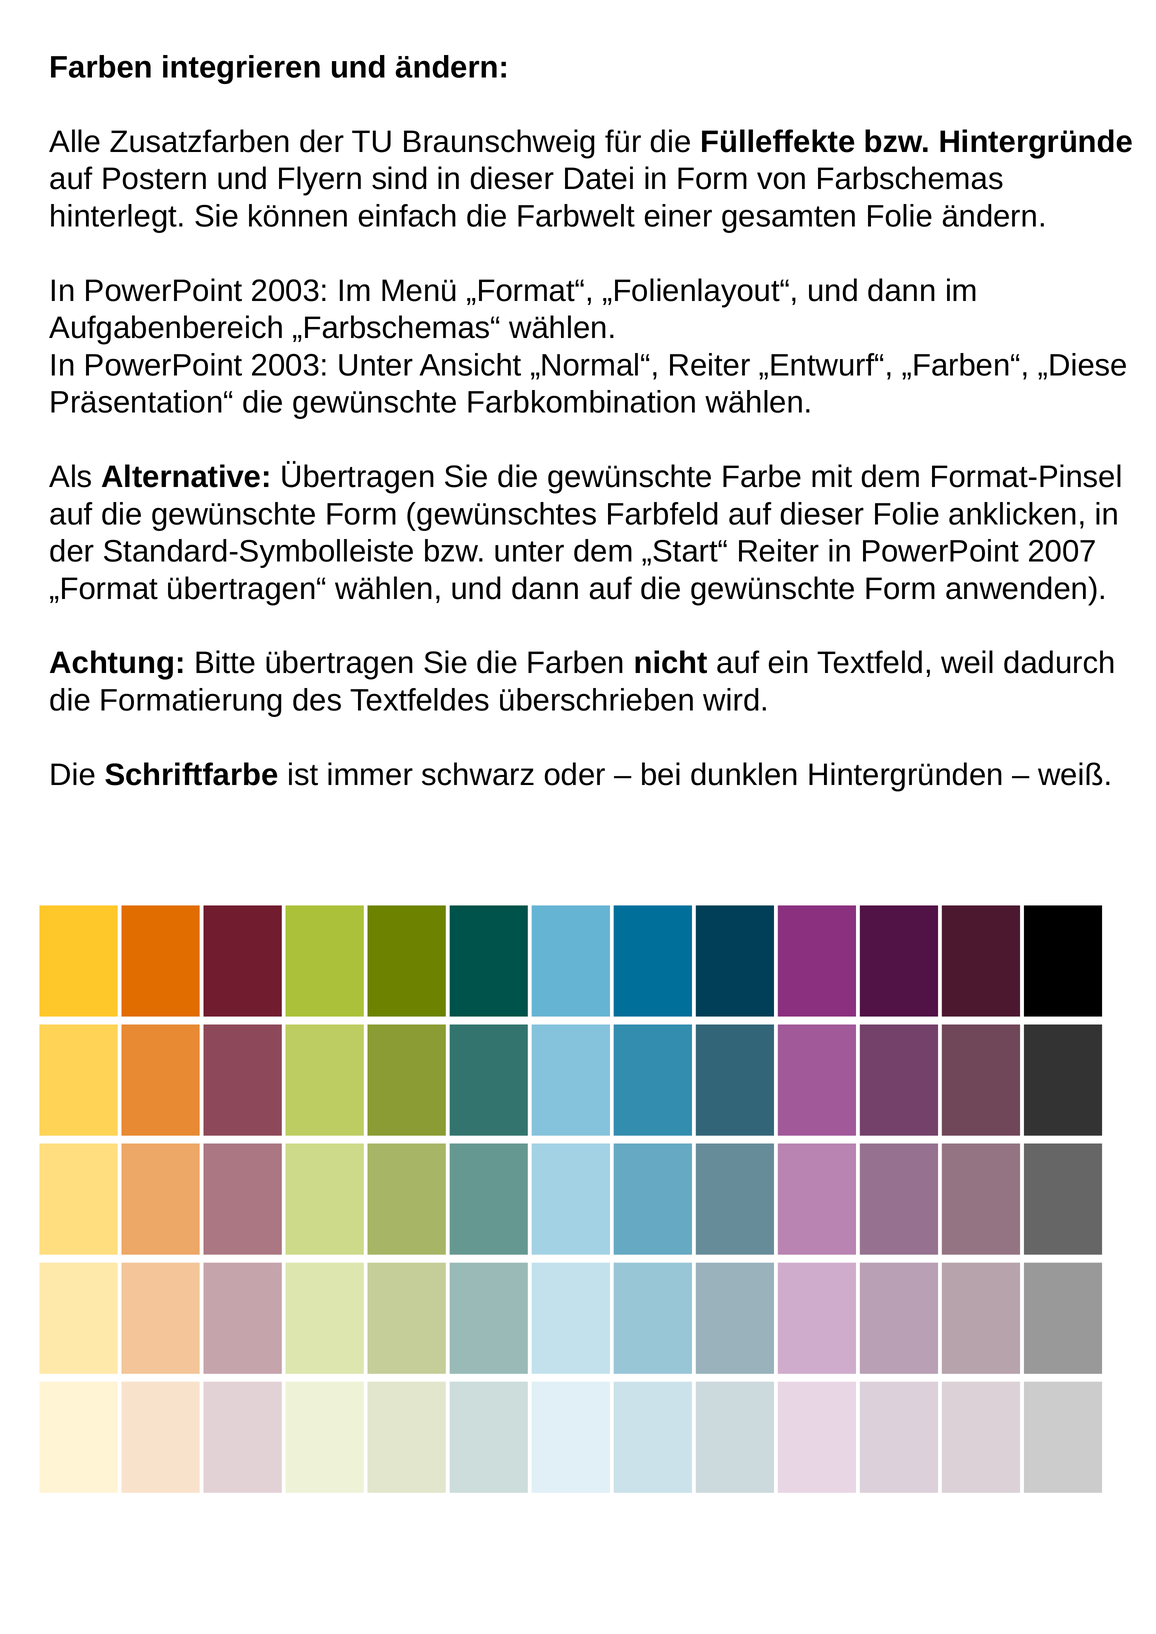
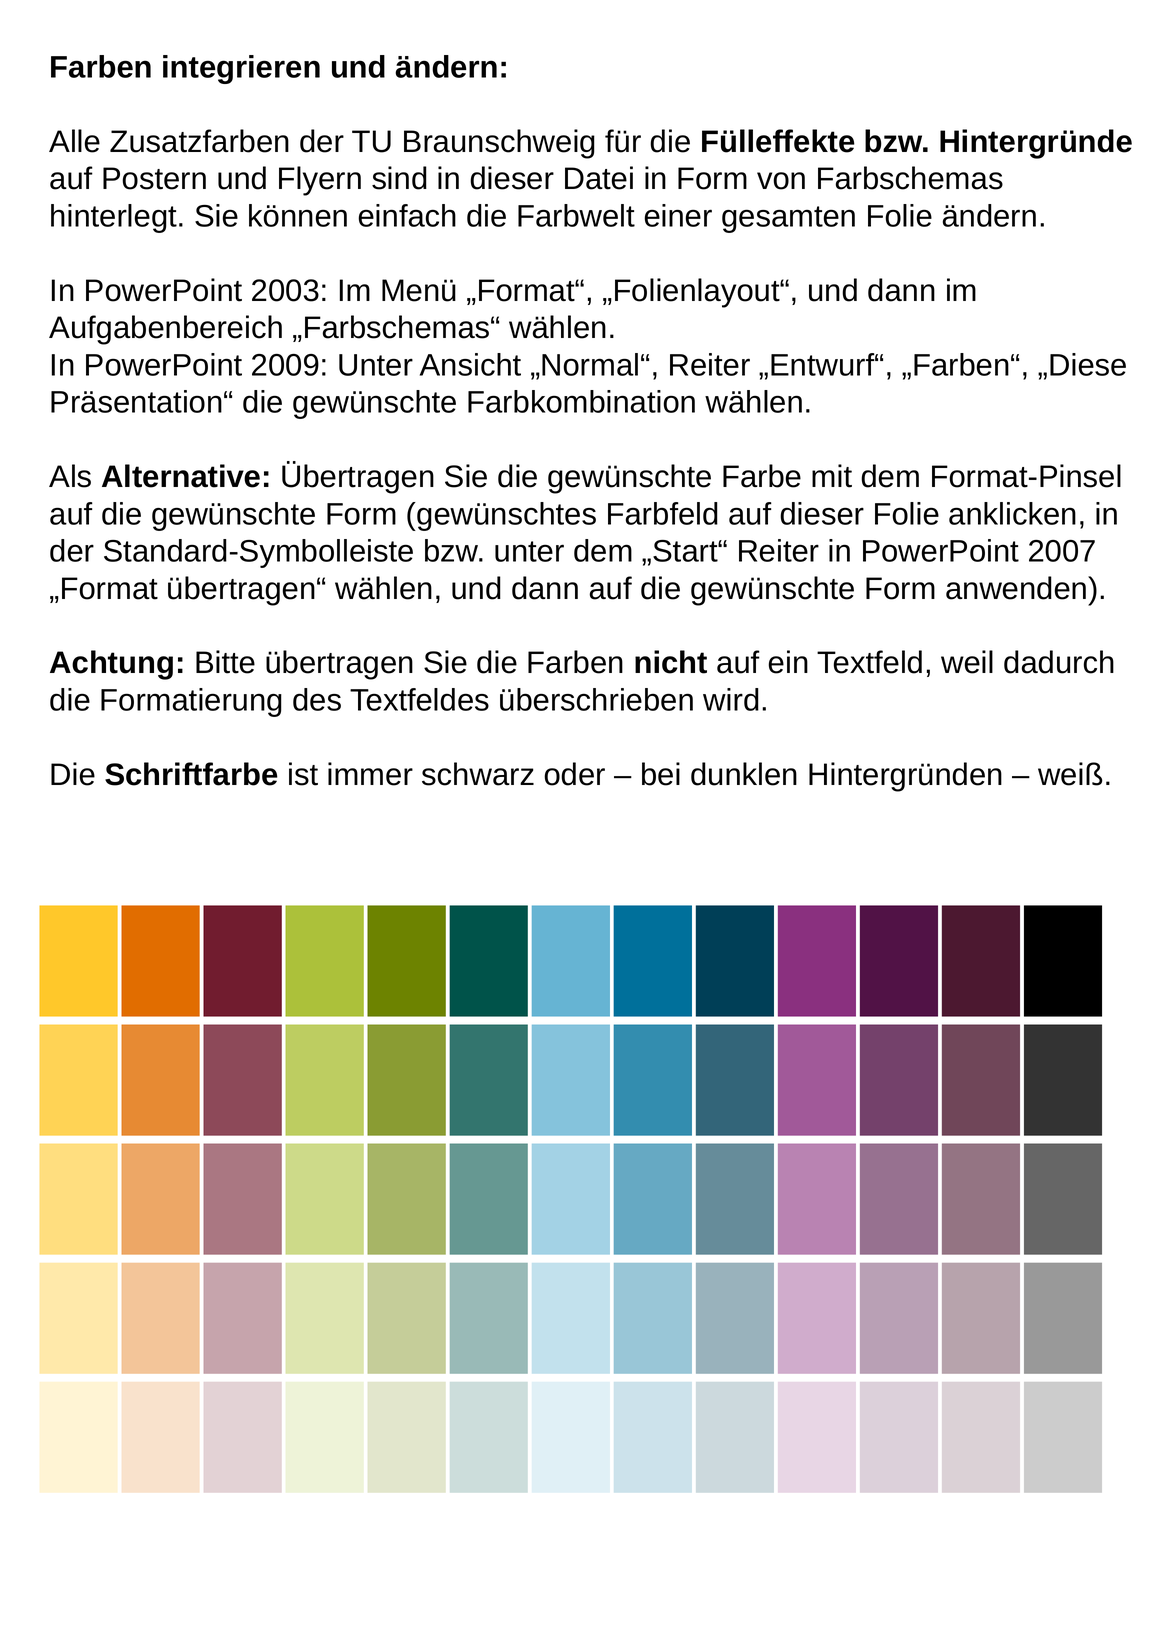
2003 at (290, 365): 2003 -> 2009
